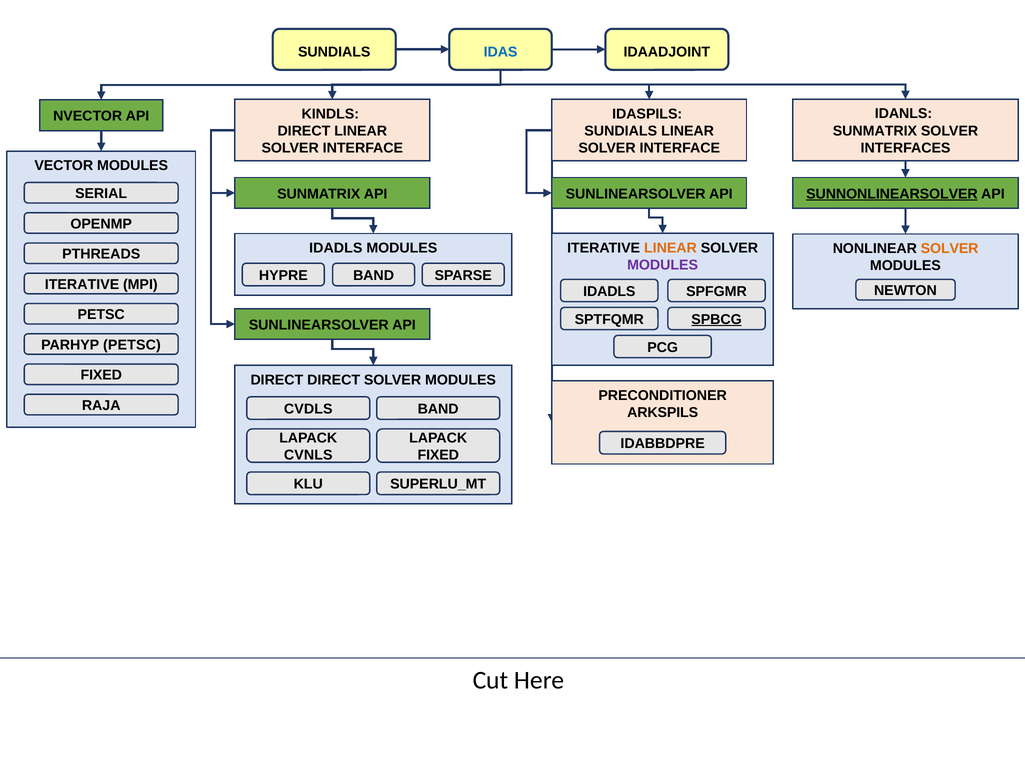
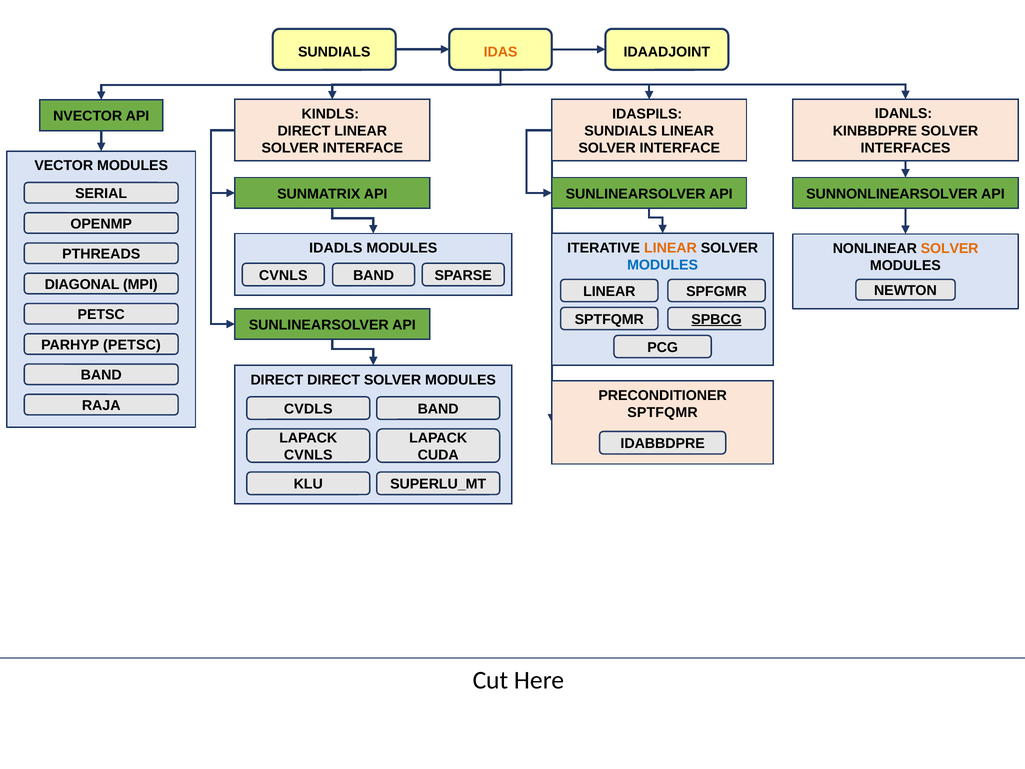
IDAS colour: blue -> orange
SUNMATRIX at (875, 131): SUNMATRIX -> KINBBDPRE
SUNNONLINEARSOLVER underline: present -> none
MODULES at (663, 265) colour: purple -> blue
HYPRE at (283, 275): HYPRE -> CVNLS
ITERATIVE at (82, 284): ITERATIVE -> DIAGONAL
IDADLS at (609, 291): IDADLS -> LINEAR
FIXED at (101, 375): FIXED -> BAND
ARKSPILS at (663, 412): ARKSPILS -> SPTFQMR
FIXED at (438, 455): FIXED -> CUDA
